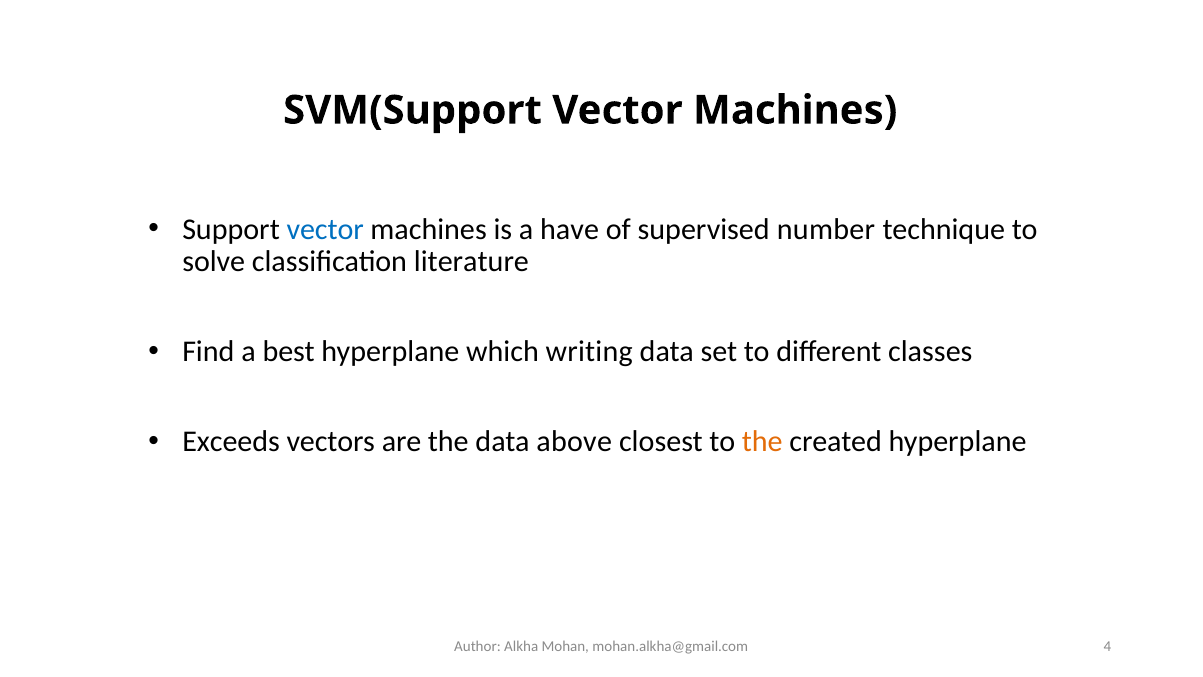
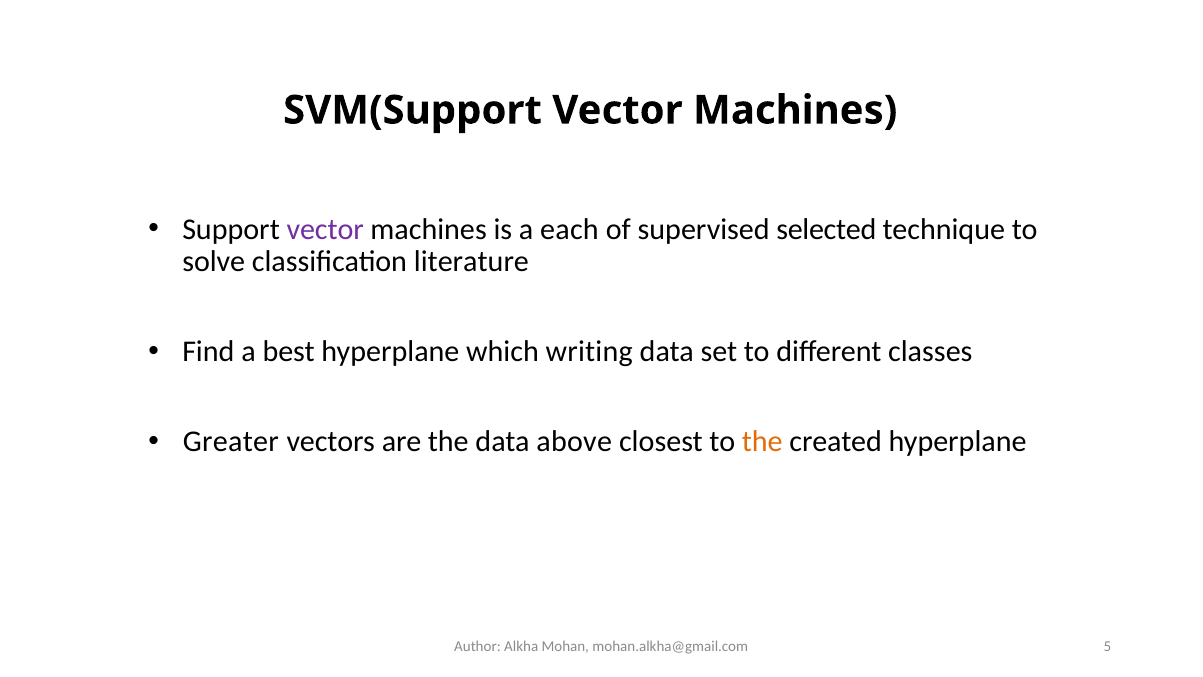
vector at (325, 229) colour: blue -> purple
have: have -> each
number: number -> selected
Exceeds: Exceeds -> Greater
4: 4 -> 5
